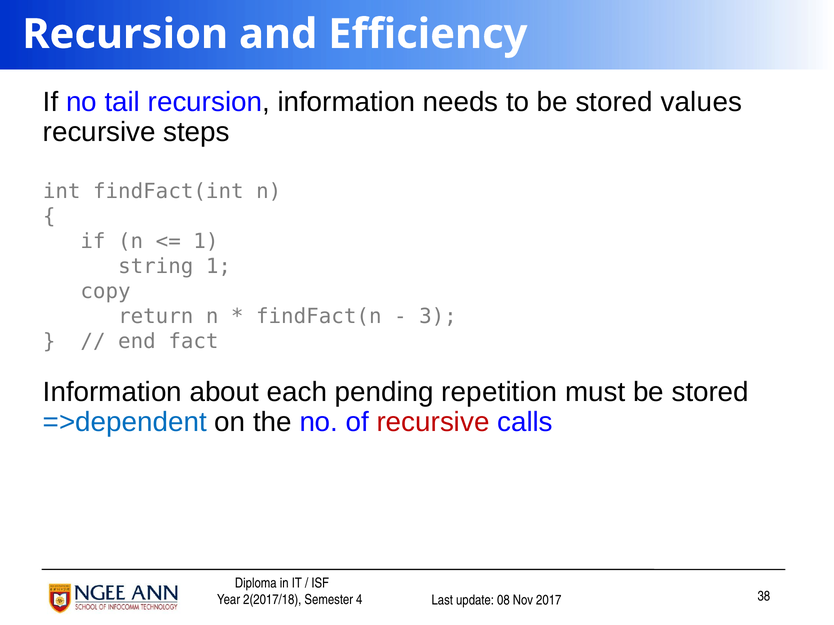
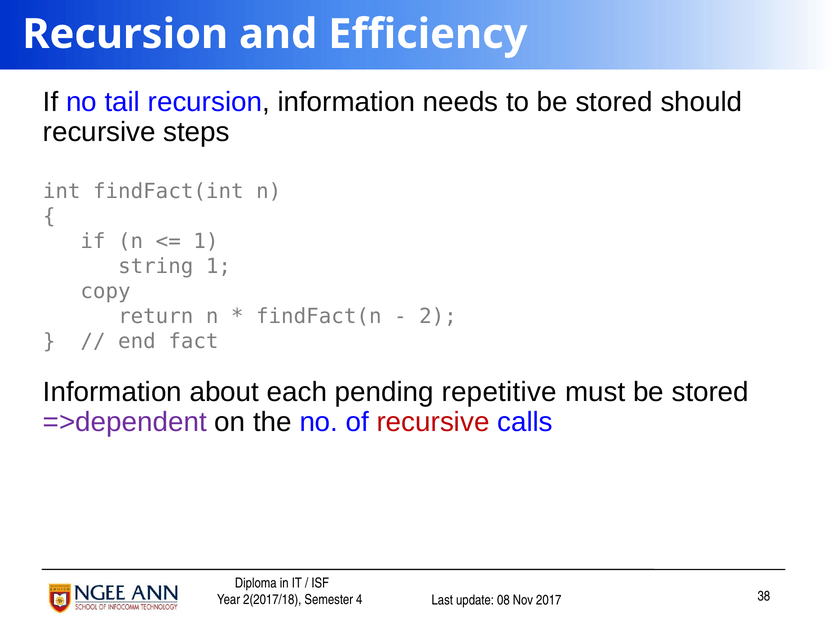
values: values -> should
3: 3 -> 2
repetition: repetition -> repetitive
=>dependent colour: blue -> purple
